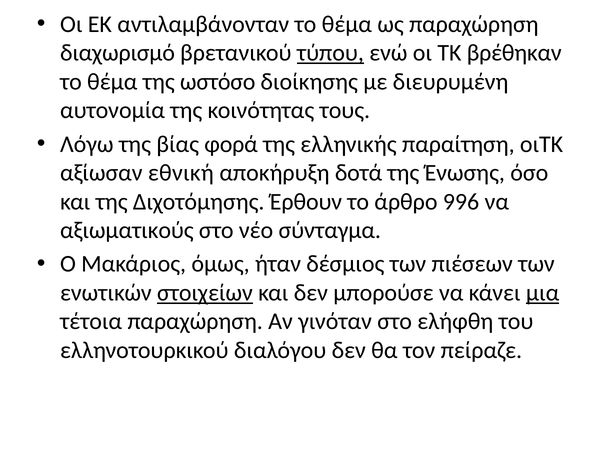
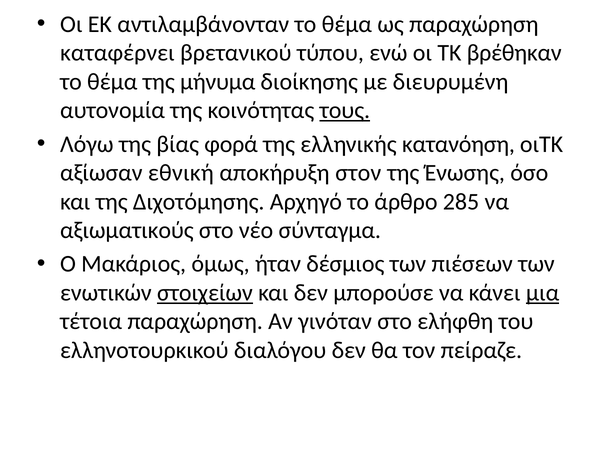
διαχωρισμό: διαχωρισμό -> καταφέρνει
τύπου underline: present -> none
ωστόσο: ωστόσο -> μήνυμα
τους underline: none -> present
παραίτηση: παραίτηση -> κατανόηση
δοτά: δοτά -> στον
Έρθουν: Έρθουν -> Αρχηγό
996: 996 -> 285
